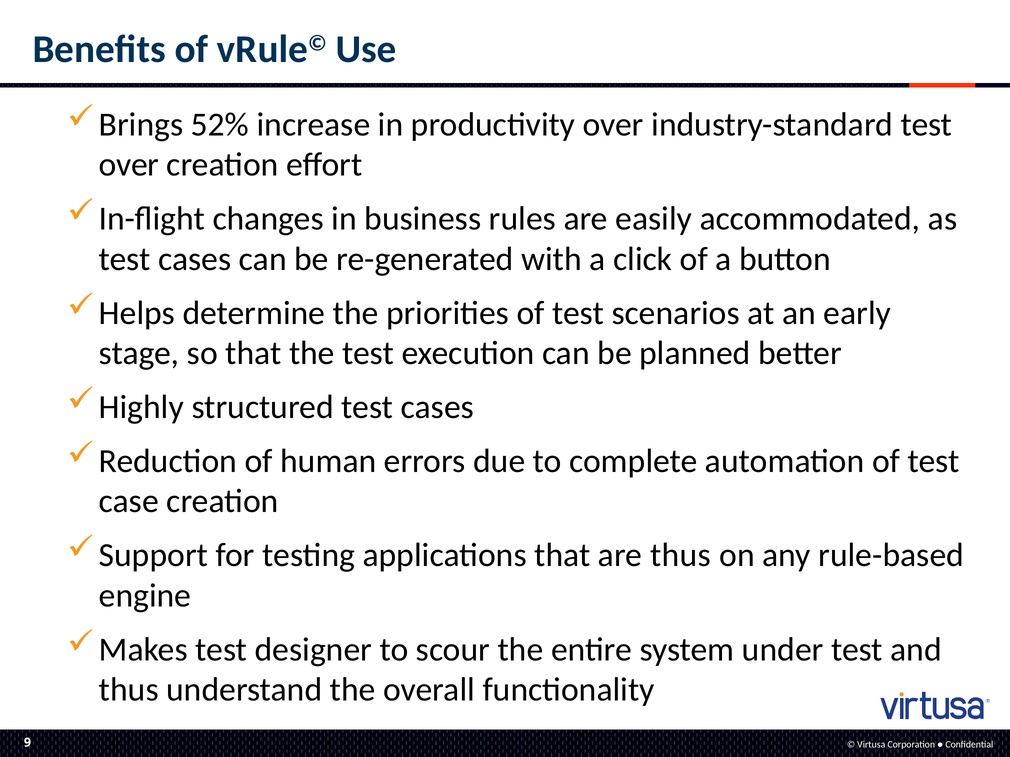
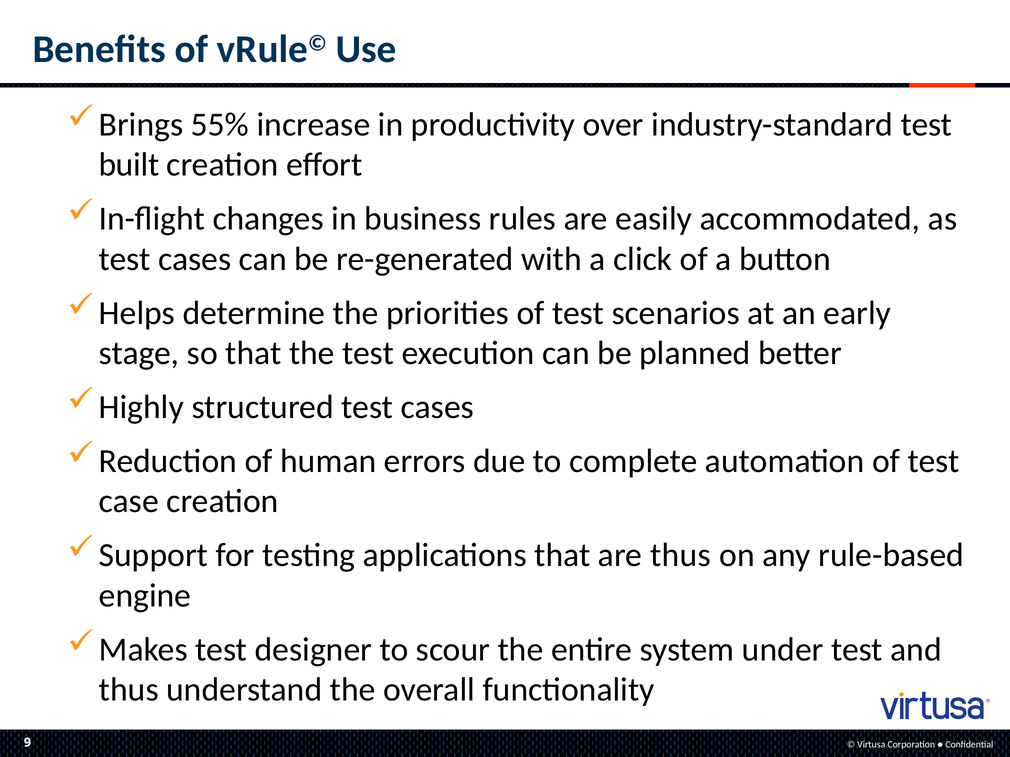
52%: 52% -> 55%
over at (129, 165): over -> built
